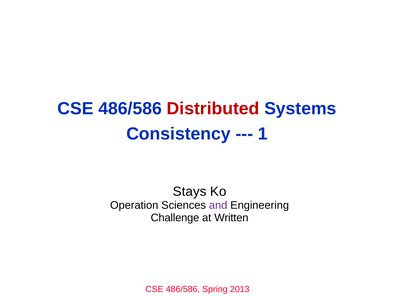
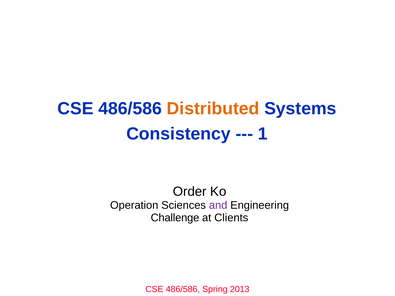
Distributed colour: red -> orange
Stays: Stays -> Order
Written: Written -> Clients
